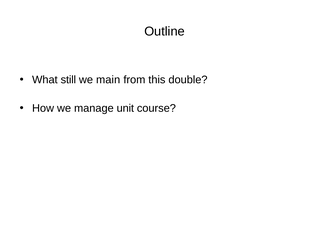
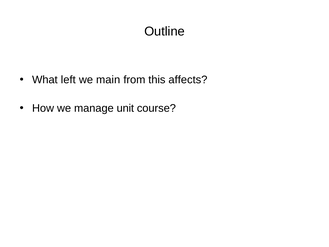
still: still -> left
double: double -> affects
